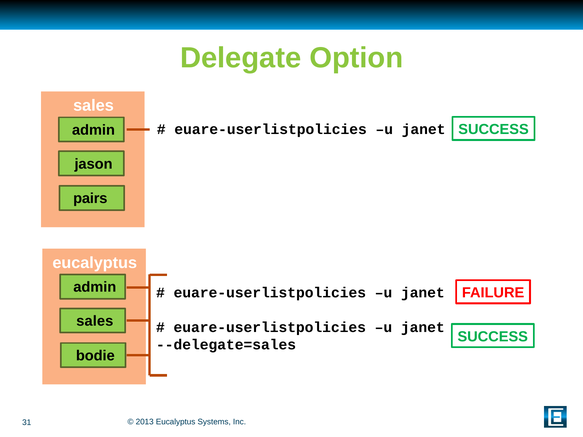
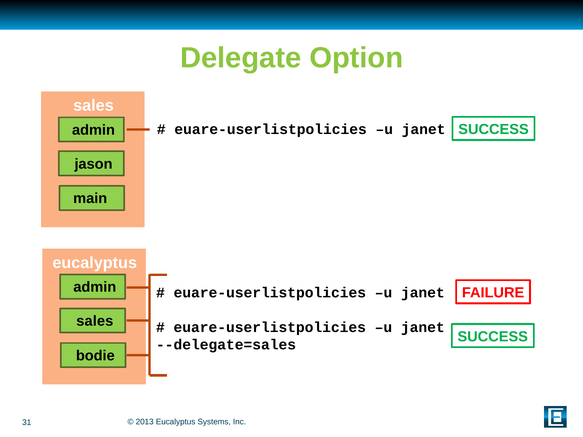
pairs: pairs -> main
